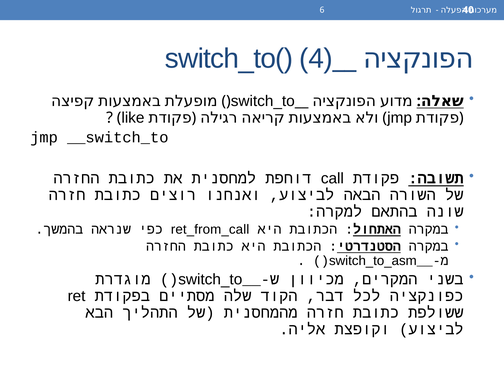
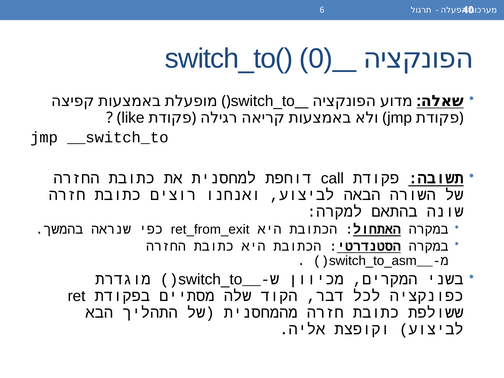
4: 4 -> 0
ret_from_call: ret_from_call -> ret_from_exit
